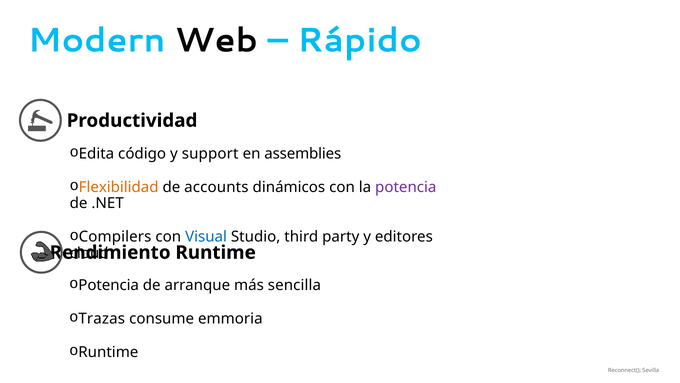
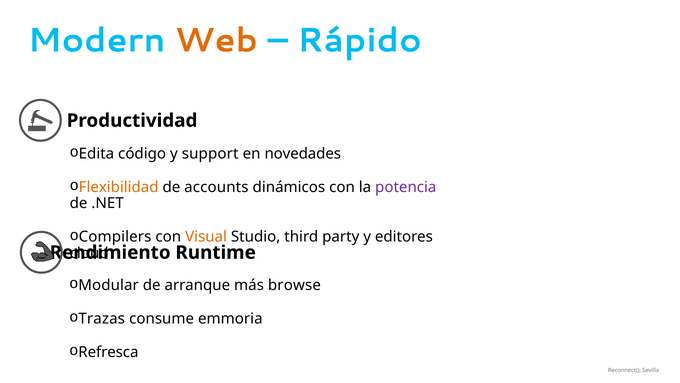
Web colour: black -> orange
assemblies: assemblies -> novedades
Visual colour: blue -> orange
Potencia at (109, 285): Potencia -> Modular
sencilla: sencilla -> browse
Runtime at (108, 352): Runtime -> Refresca
